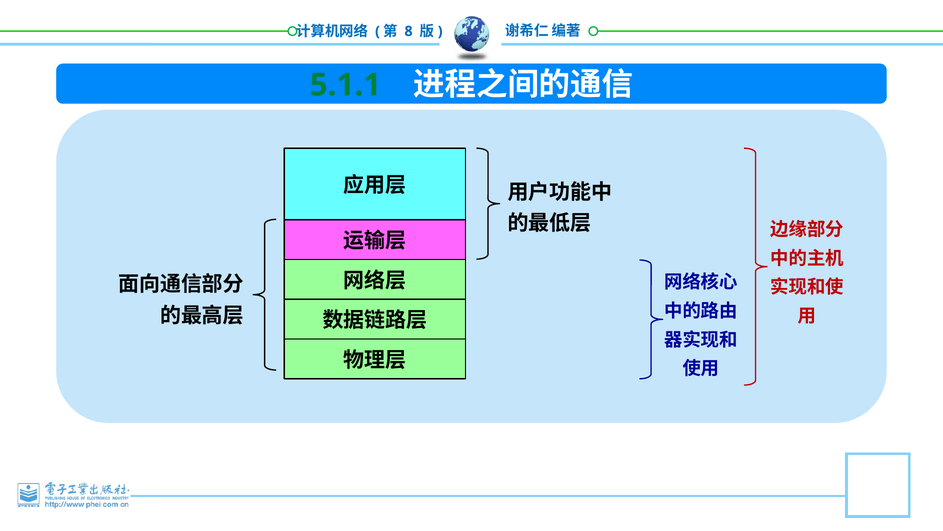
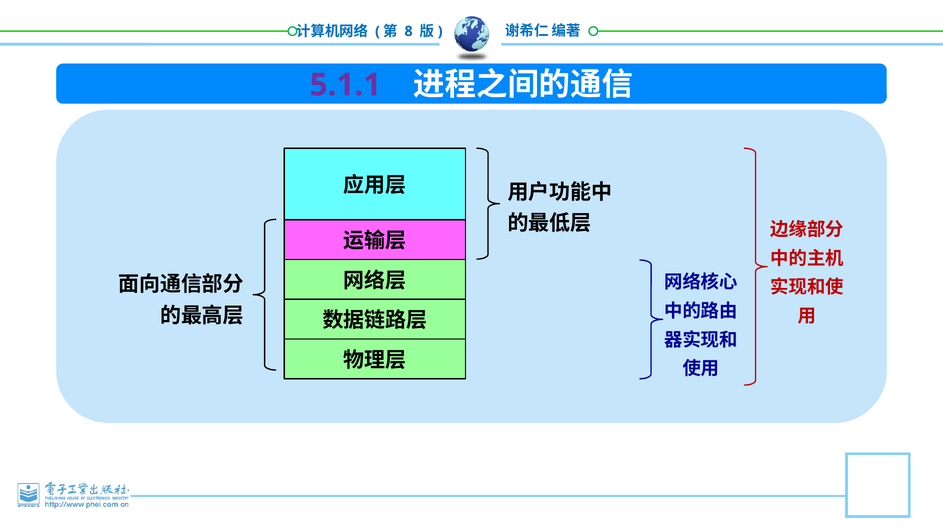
5.1.1 colour: green -> purple
